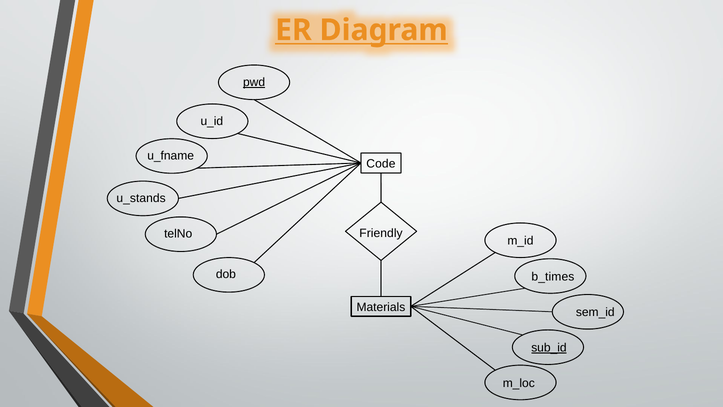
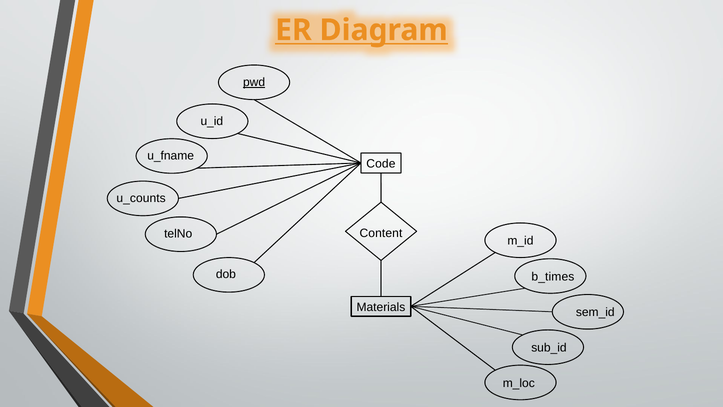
u_stands: u_stands -> u_counts
Friendly: Friendly -> Content
sub_id underline: present -> none
